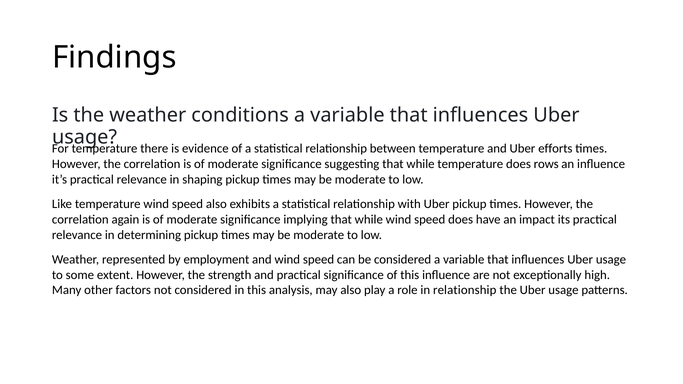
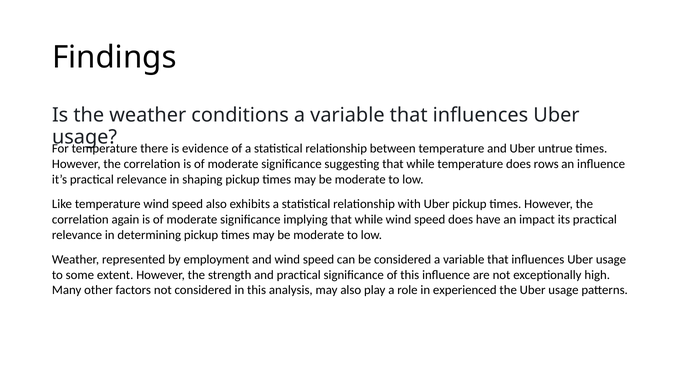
efforts: efforts -> untrue
in relationship: relationship -> experienced
